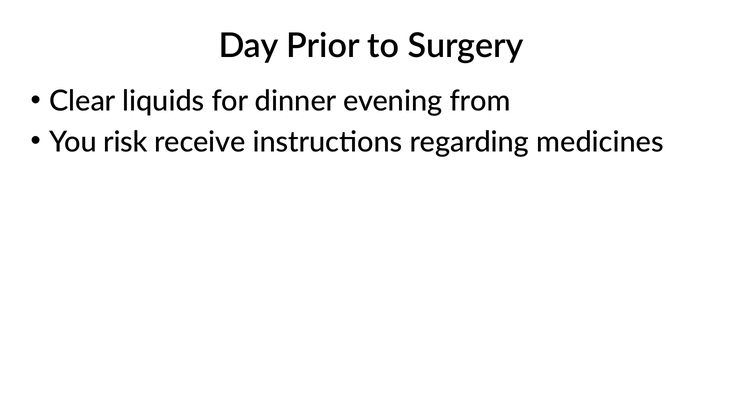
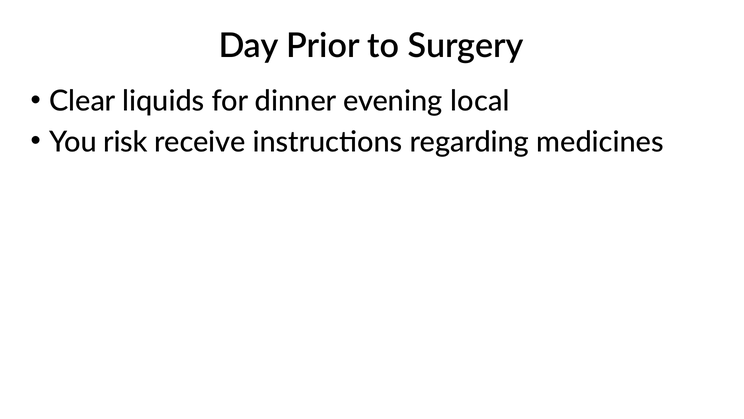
from: from -> local
